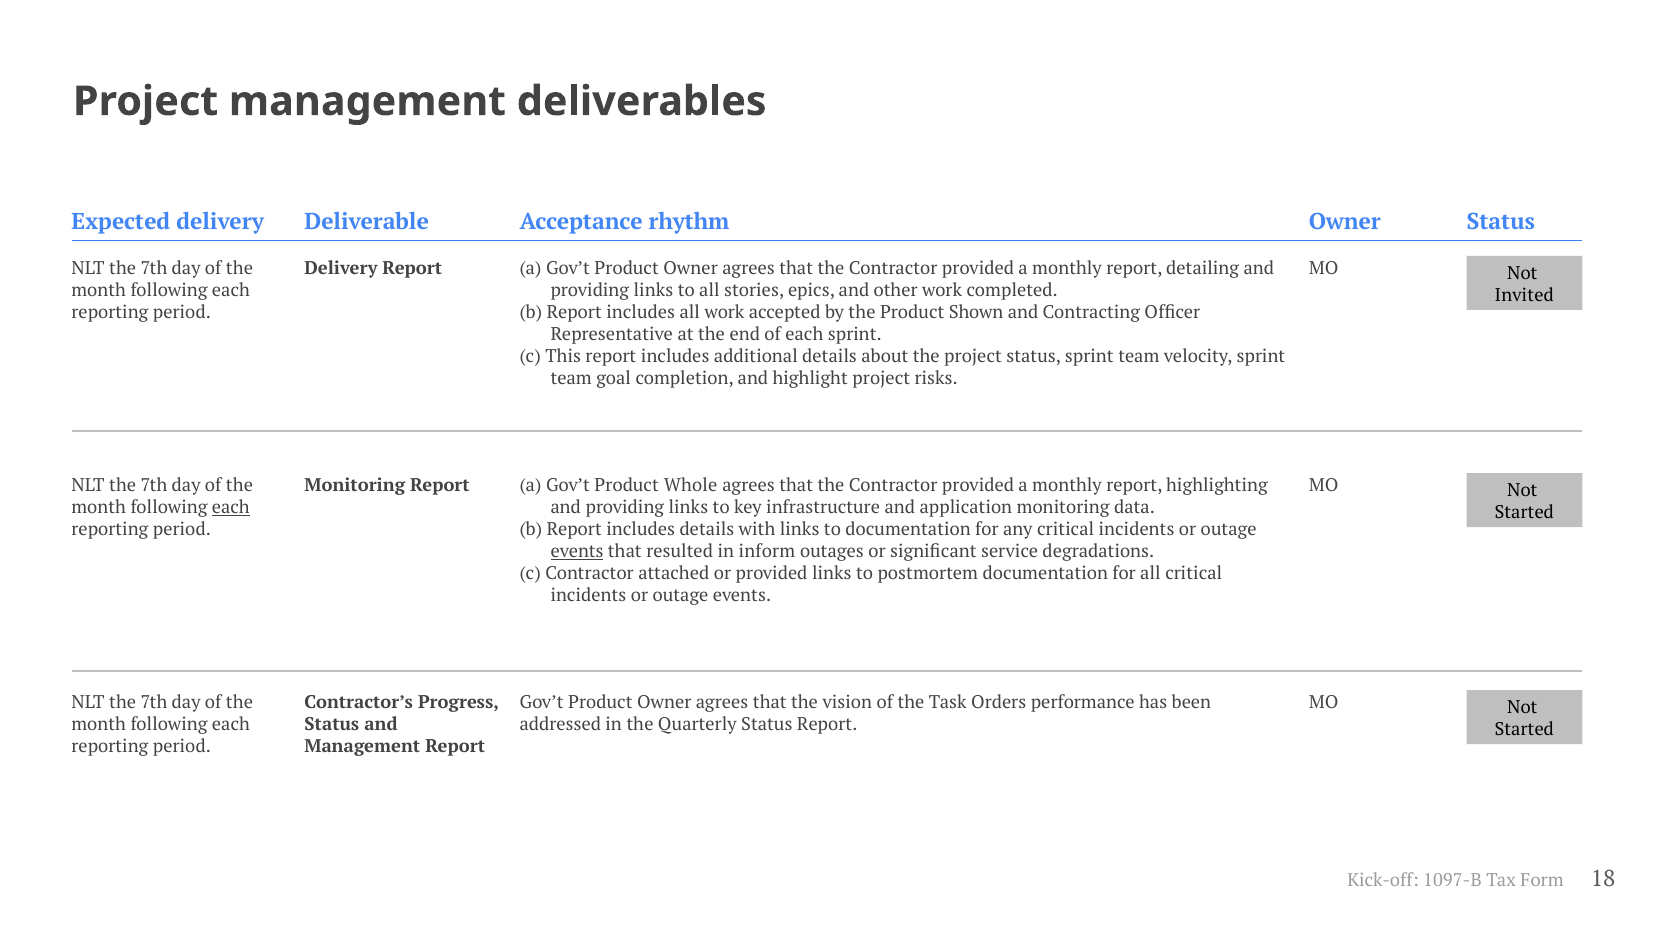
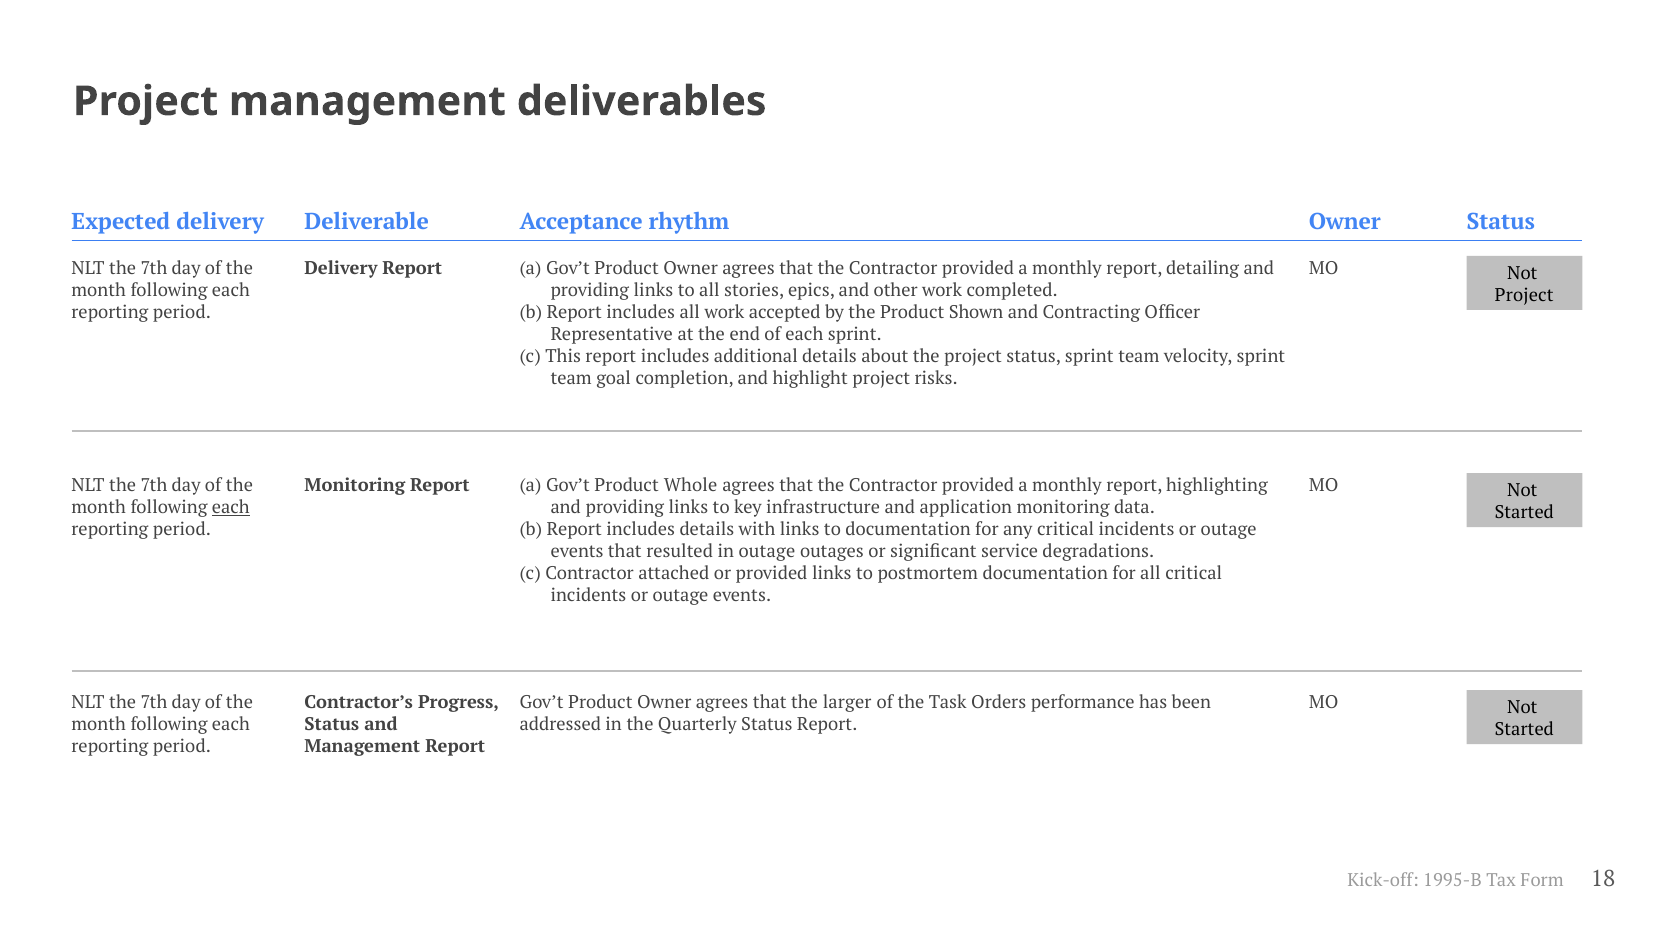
Invited at (1524, 295): Invited -> Project
events at (577, 552) underline: present -> none
in inform: inform -> outage
vision: vision -> larger
1097-B: 1097-B -> 1995-B
